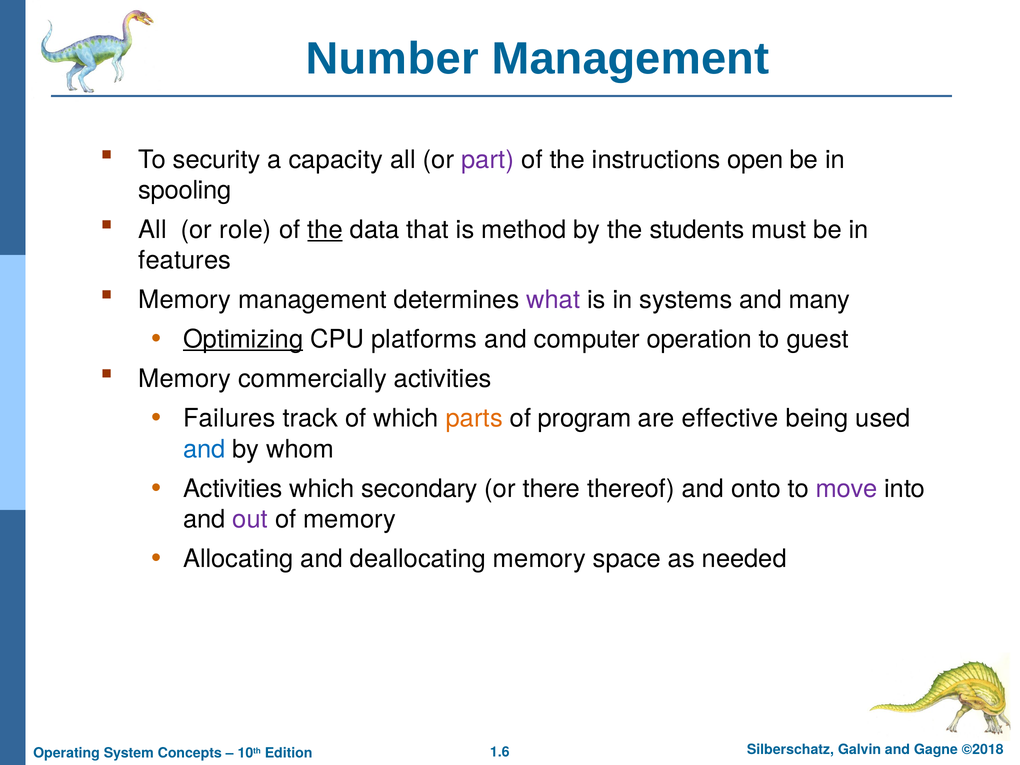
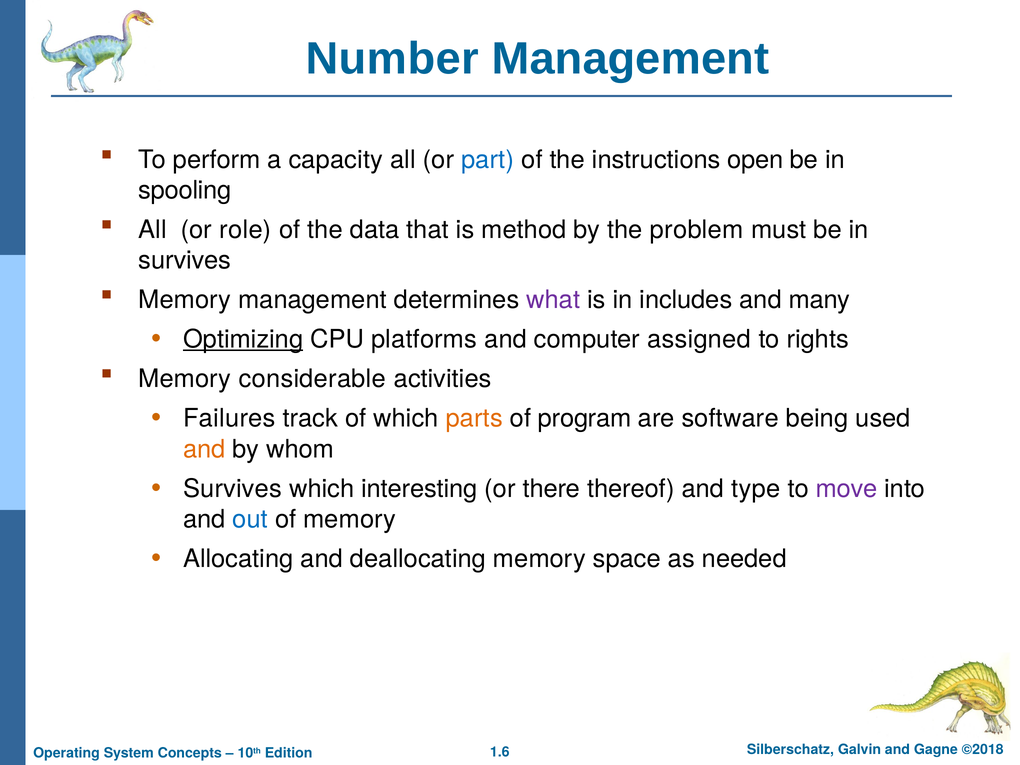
security: security -> perform
part colour: purple -> blue
the at (325, 230) underline: present -> none
students: students -> problem
features at (185, 260): features -> survives
systems: systems -> includes
operation: operation -> assigned
guest: guest -> rights
commercially: commercially -> considerable
effective: effective -> software
and at (204, 449) colour: blue -> orange
Activities at (233, 489): Activities -> Survives
secondary: secondary -> interesting
onto: onto -> type
out colour: purple -> blue
